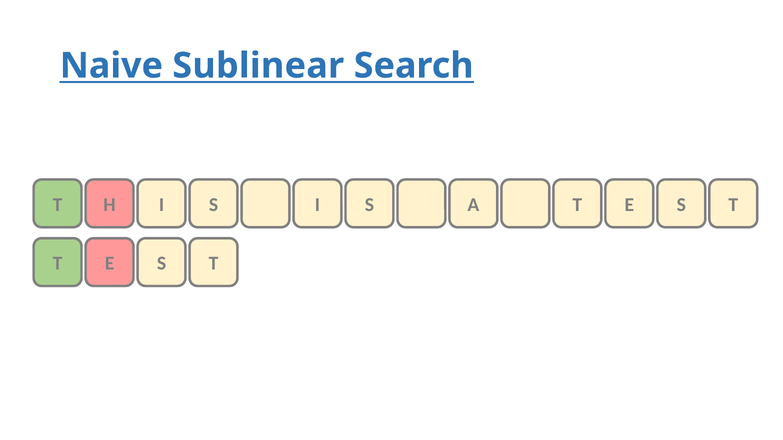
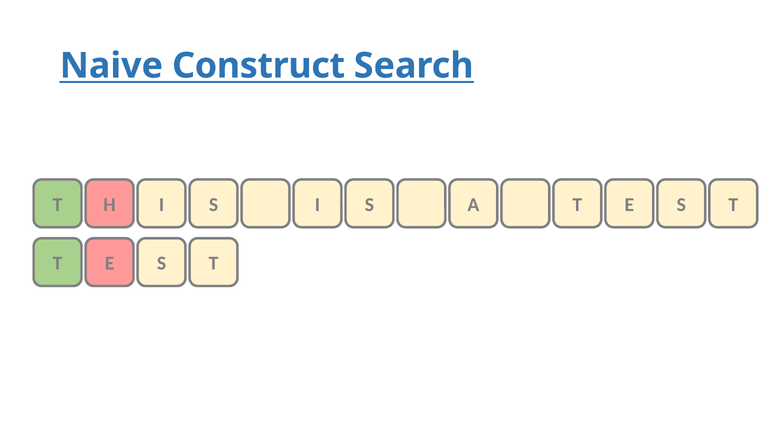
Sublinear: Sublinear -> Construct
